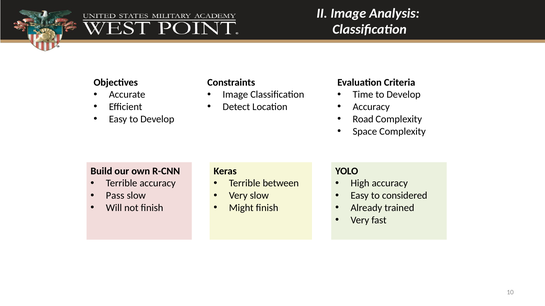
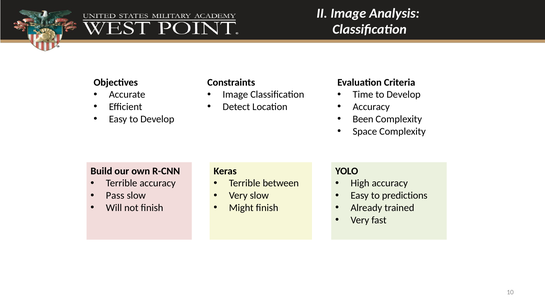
Road: Road -> Been
considered: considered -> predictions
